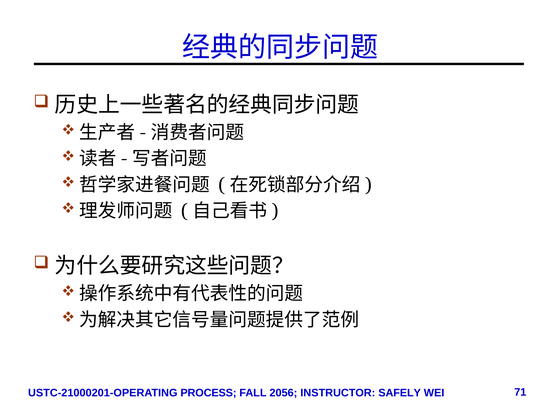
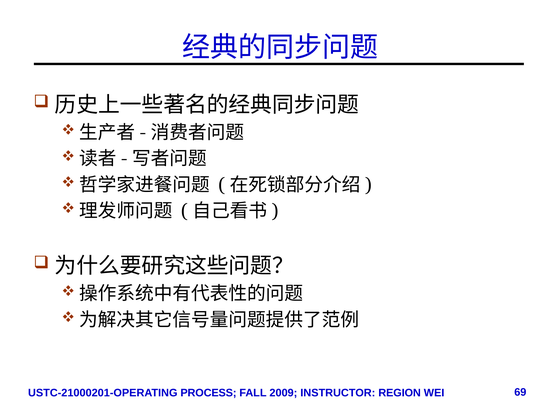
2056: 2056 -> 2009
SAFELY: SAFELY -> REGION
71: 71 -> 69
